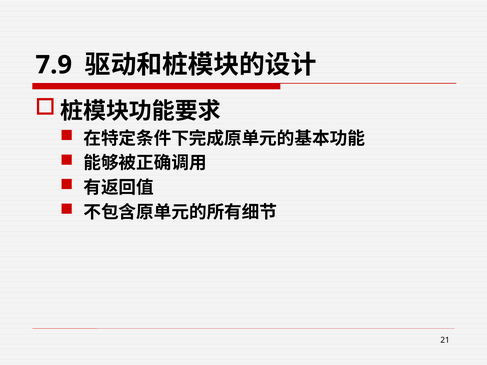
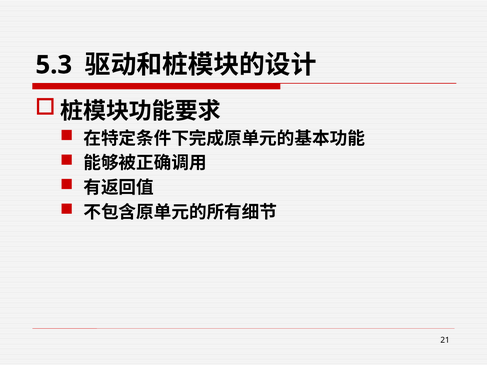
7.9: 7.9 -> 5.3
